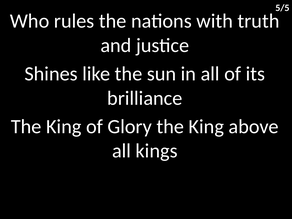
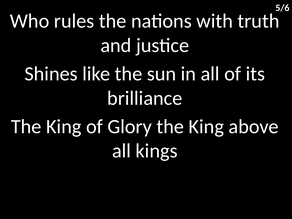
5/5: 5/5 -> 5/6
